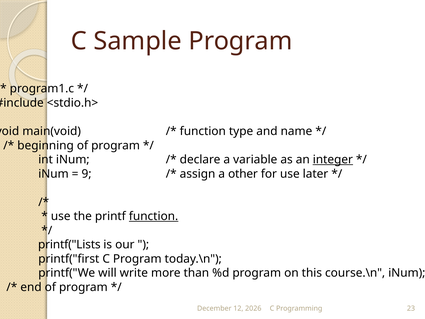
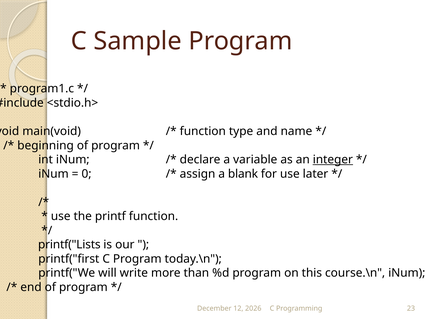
9: 9 -> 0
other: other -> blank
function at (154, 216) underline: present -> none
